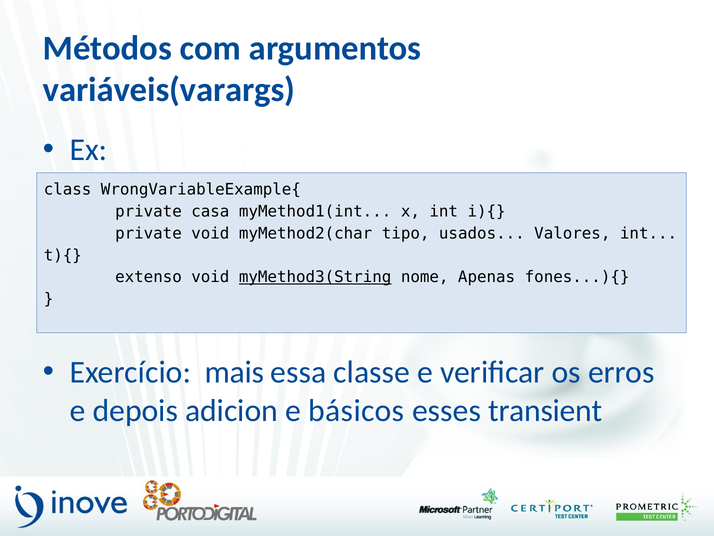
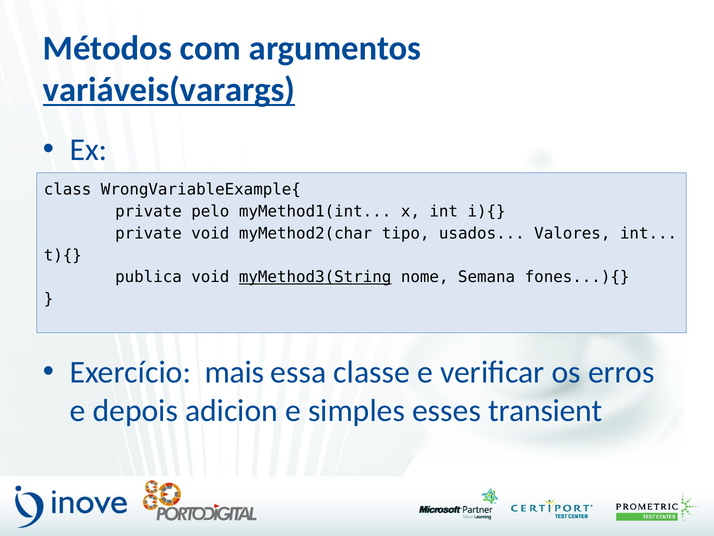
variáveis(varargs underline: none -> present
casa: casa -> pelo
extenso: extenso -> publica
Apenas: Apenas -> Semana
básicos: básicos -> simples
